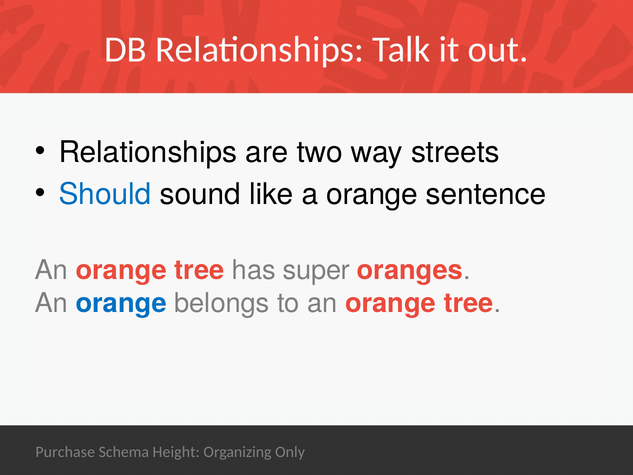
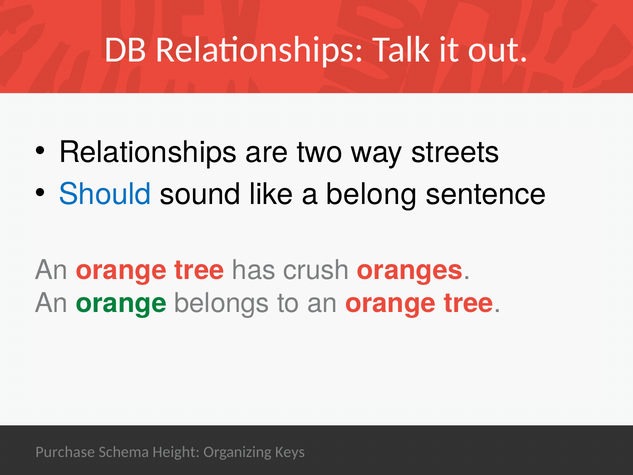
a orange: orange -> belong
super: super -> crush
orange at (121, 303) colour: blue -> green
Only: Only -> Keys
